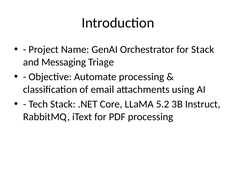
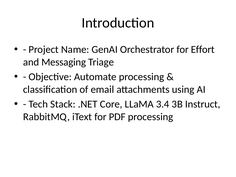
for Stack: Stack -> Effort
5.2: 5.2 -> 3.4
